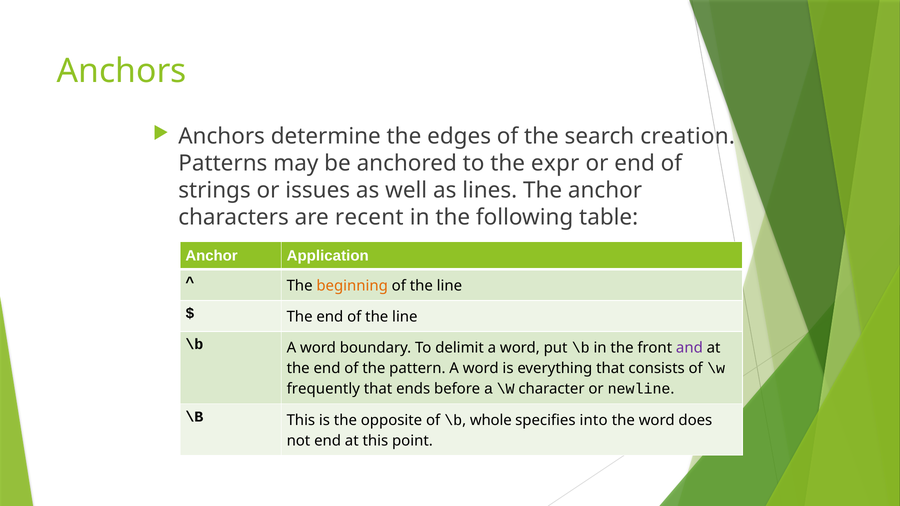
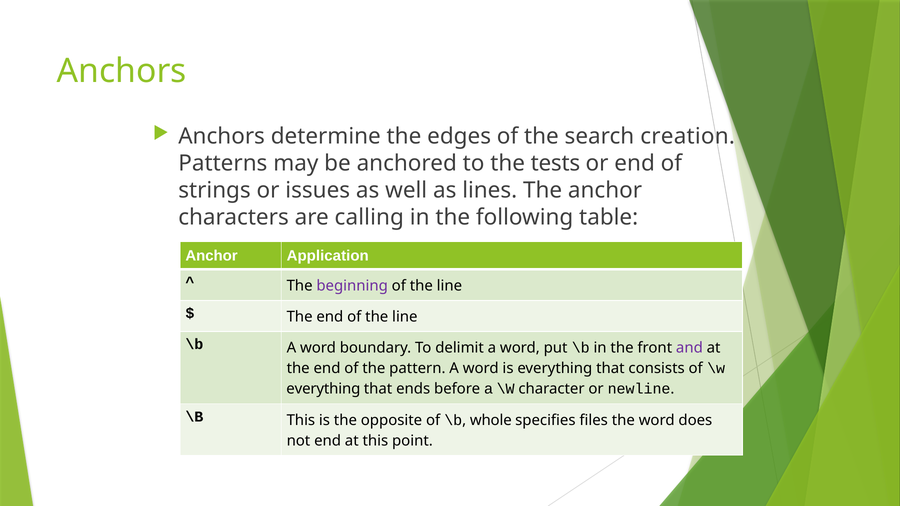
expr: expr -> tests
recent: recent -> calling
beginning colour: orange -> purple
frequently at (323, 389): frequently -> everything
into: into -> files
